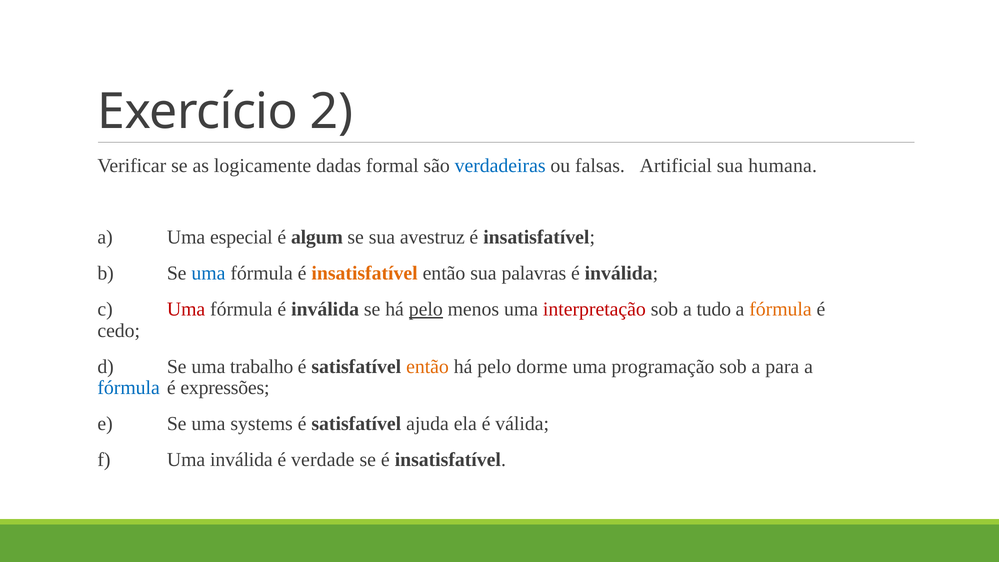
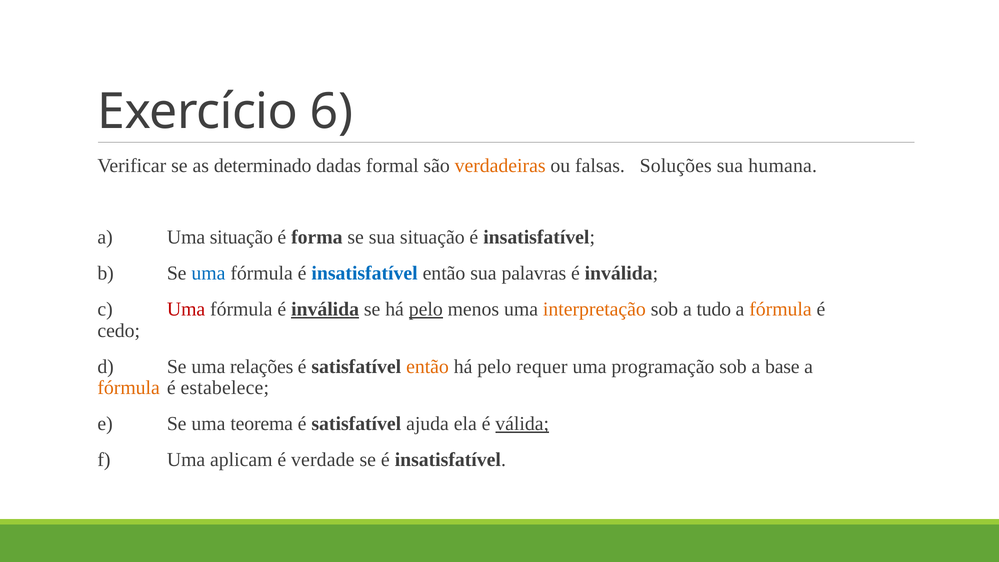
2: 2 -> 6
logicamente: logicamente -> determinado
verdadeiras colour: blue -> orange
Artificial: Artificial -> Soluções
Uma especial: especial -> situação
algum: algum -> forma
sua avestruz: avestruz -> situação
insatisfatível at (365, 273) colour: orange -> blue
inválida at (325, 309) underline: none -> present
interpretação colour: red -> orange
trabalho: trabalho -> relações
dorme: dorme -> requer
para: para -> base
fórmula at (129, 388) colour: blue -> orange
expressões: expressões -> estabelece
systems: systems -> teorema
válida underline: none -> present
Uma inválida: inválida -> aplicam
